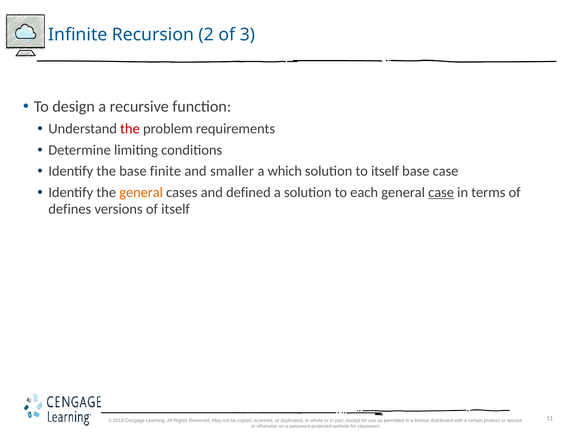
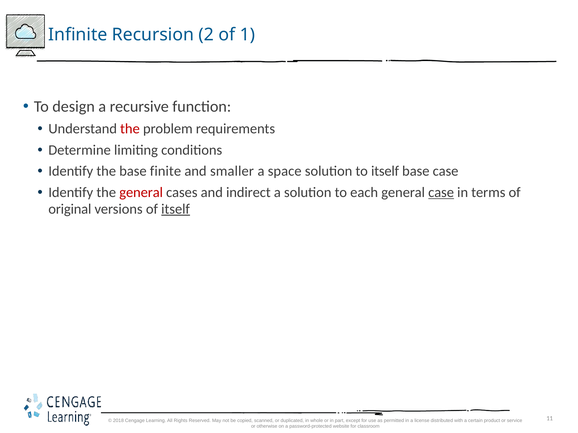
3: 3 -> 1
which: which -> space
general at (141, 193) colour: orange -> red
defined: defined -> indirect
defines: defines -> original
itself at (176, 209) underline: none -> present
